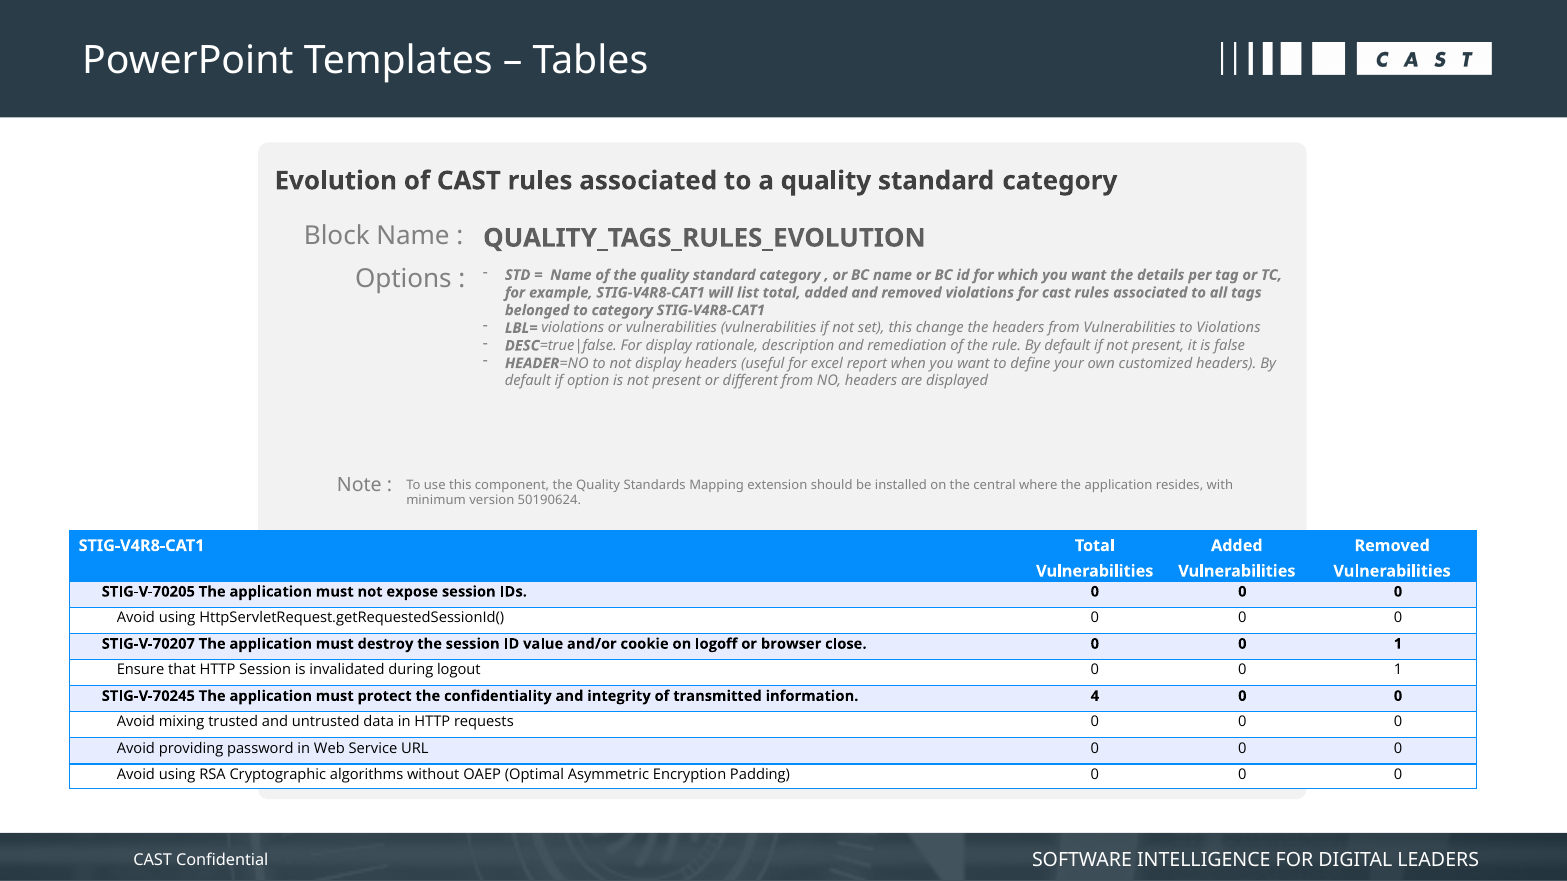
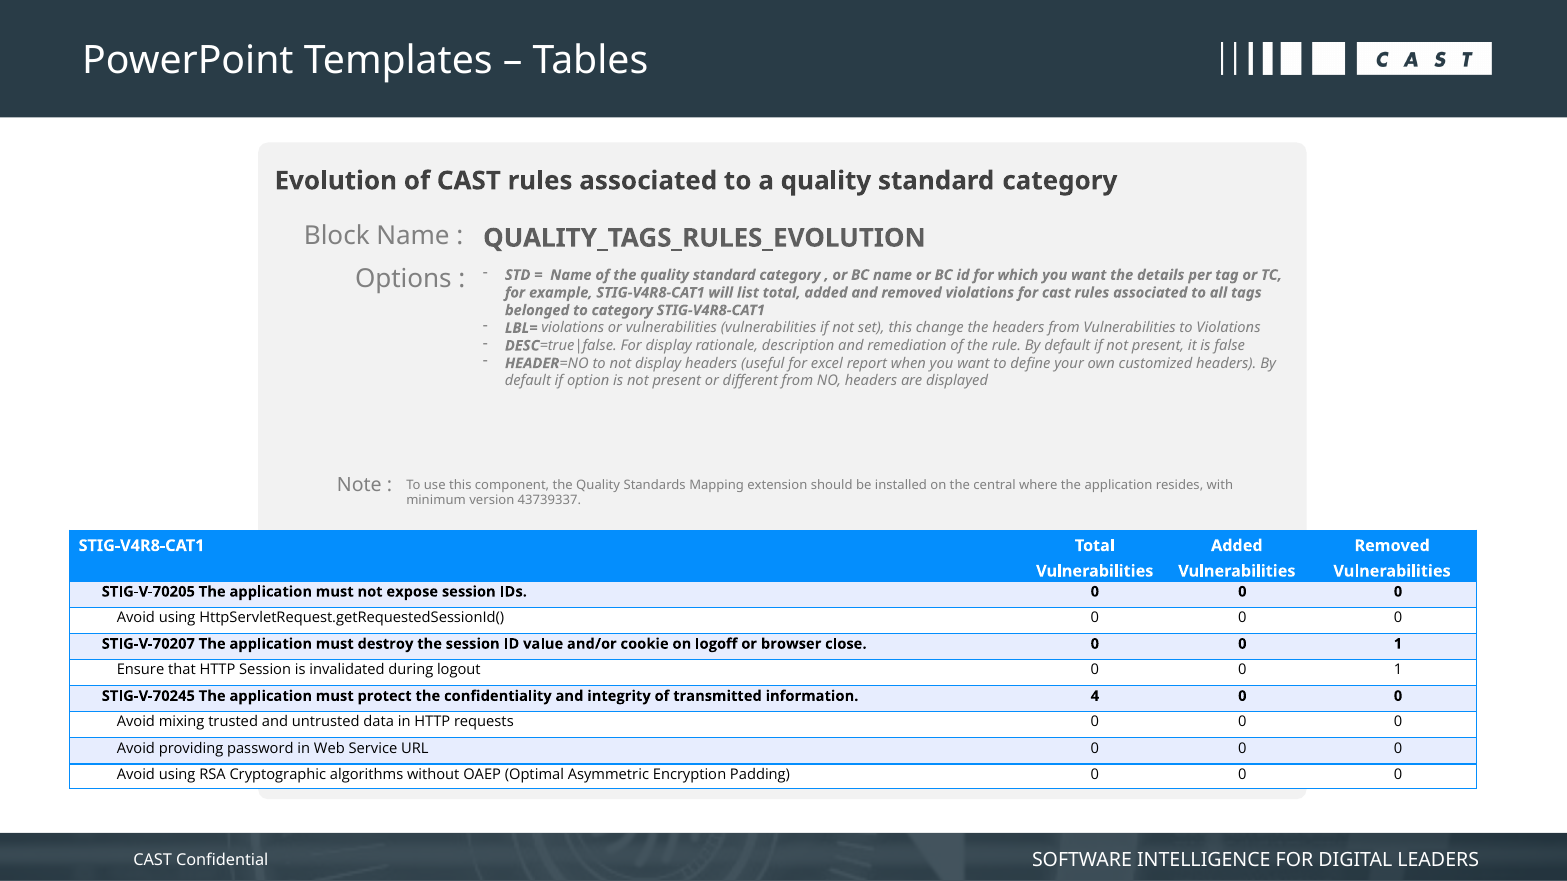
50190624: 50190624 -> 43739337
